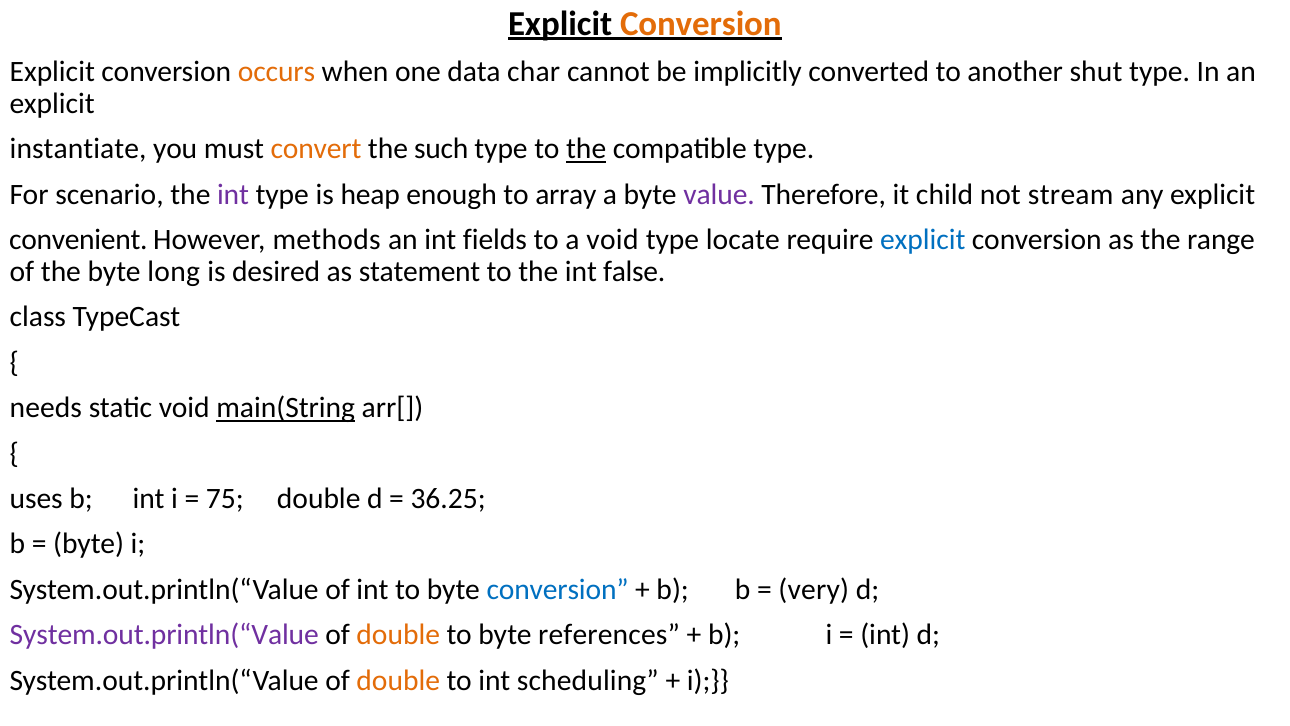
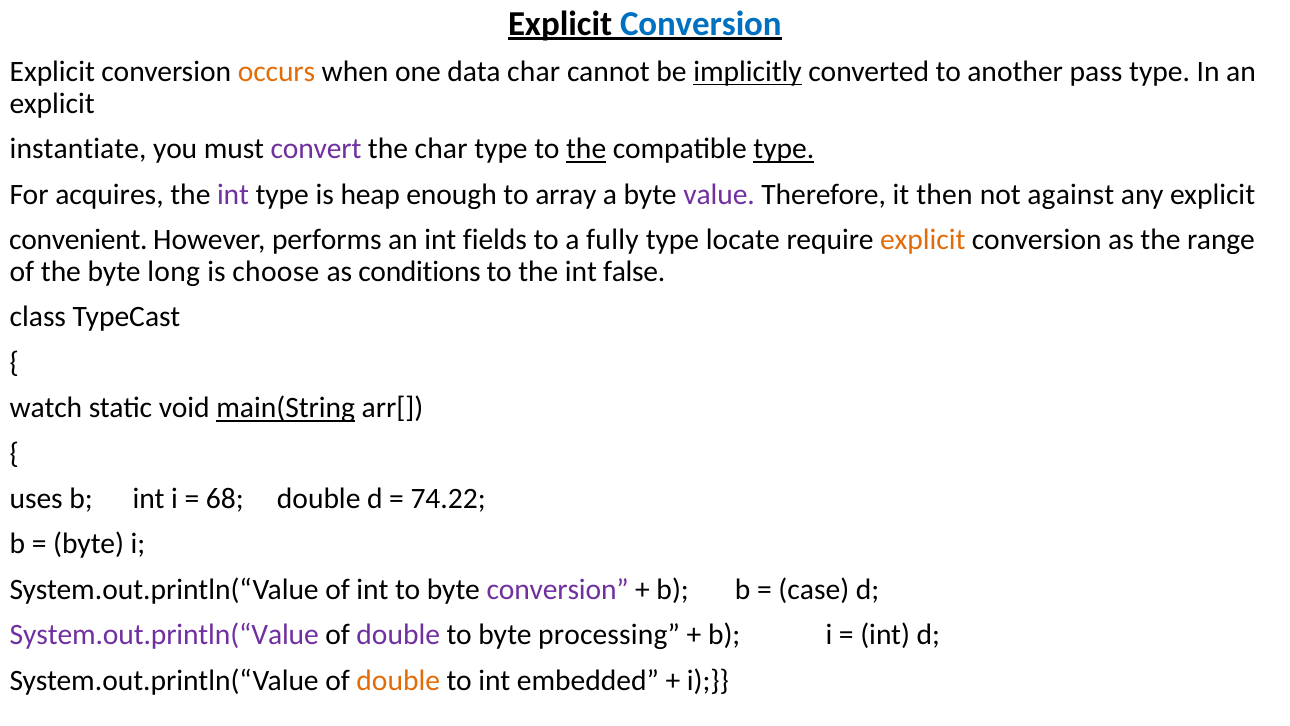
Conversion at (701, 23) colour: orange -> blue
implicitly underline: none -> present
shut: shut -> pass
convert colour: orange -> purple
the such: such -> char
type at (784, 149) underline: none -> present
scenario: scenario -> acquires
child: child -> then
stream: stream -> against
methods: methods -> performs
a void: void -> fully
explicit at (923, 240) colour: blue -> orange
desired: desired -> choose
statement: statement -> conditions
needs: needs -> watch
75: 75 -> 68
36.25: 36.25 -> 74.22
conversion at (558, 589) colour: blue -> purple
very: very -> case
double at (398, 635) colour: orange -> purple
references: references -> processing
scheduling: scheduling -> embedded
